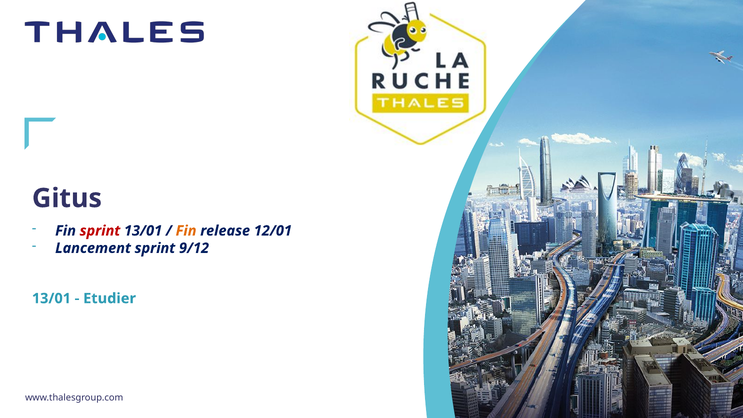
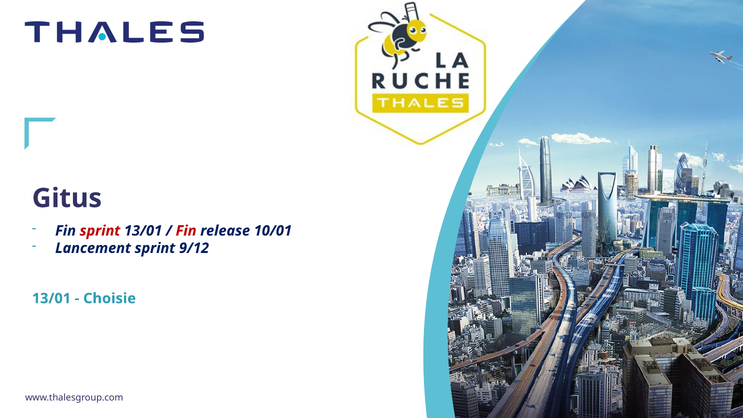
Fin at (186, 231) colour: orange -> red
12/01: 12/01 -> 10/01
Etudier: Etudier -> Choisie
